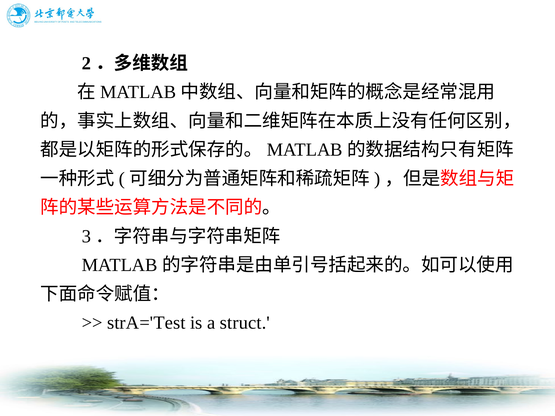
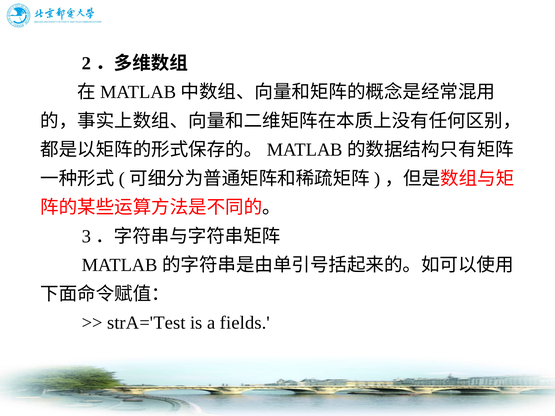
struct: struct -> fields
